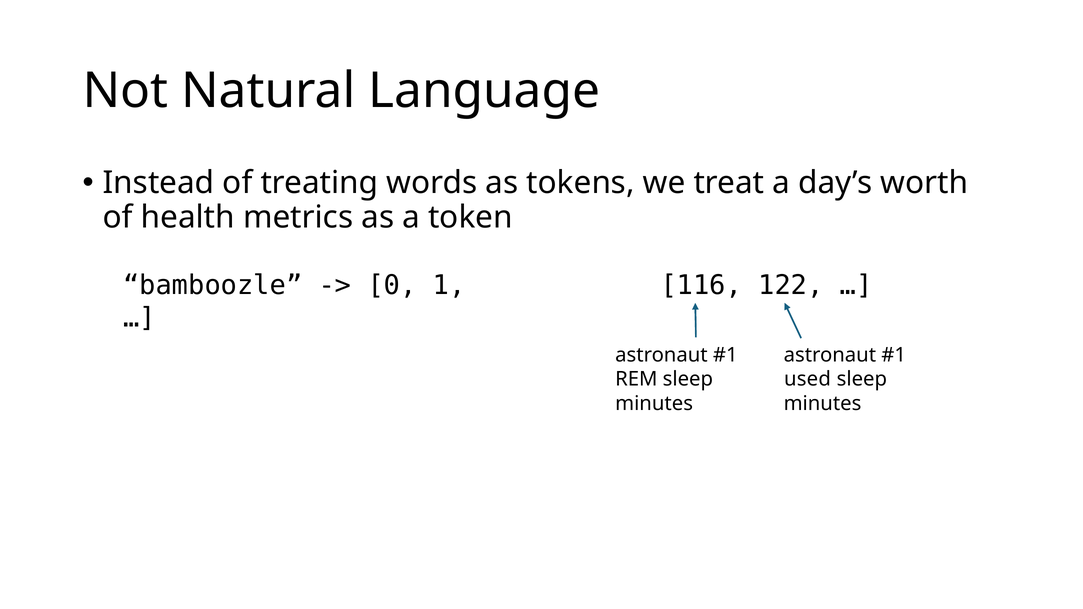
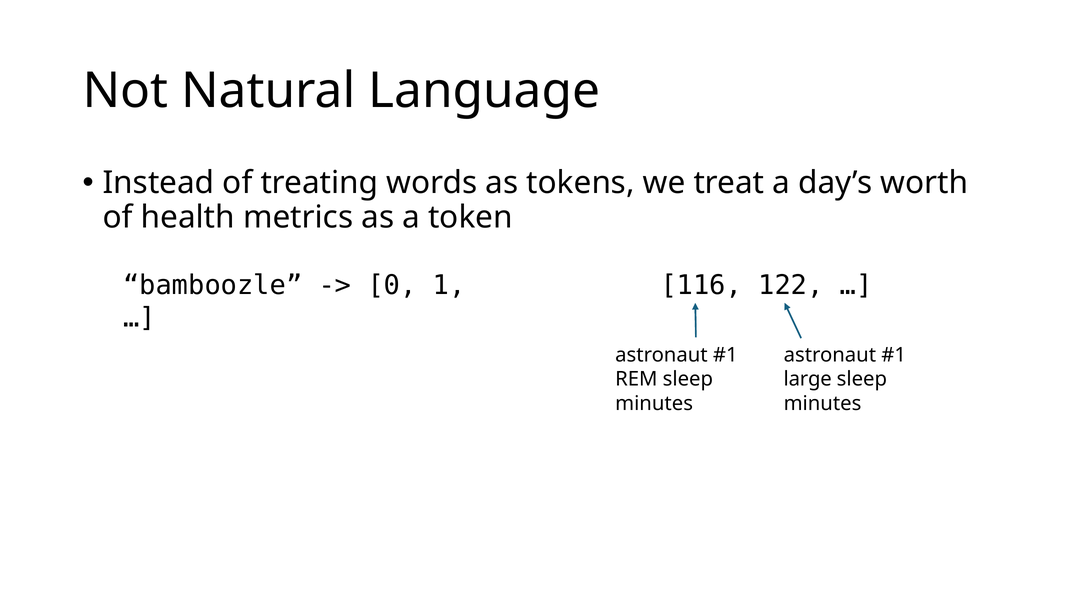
used: used -> large
